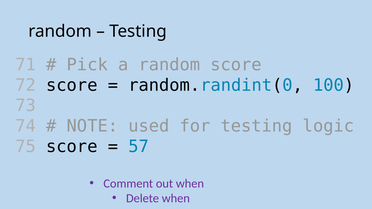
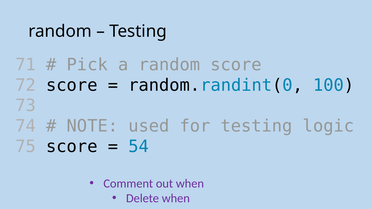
57: 57 -> 54
